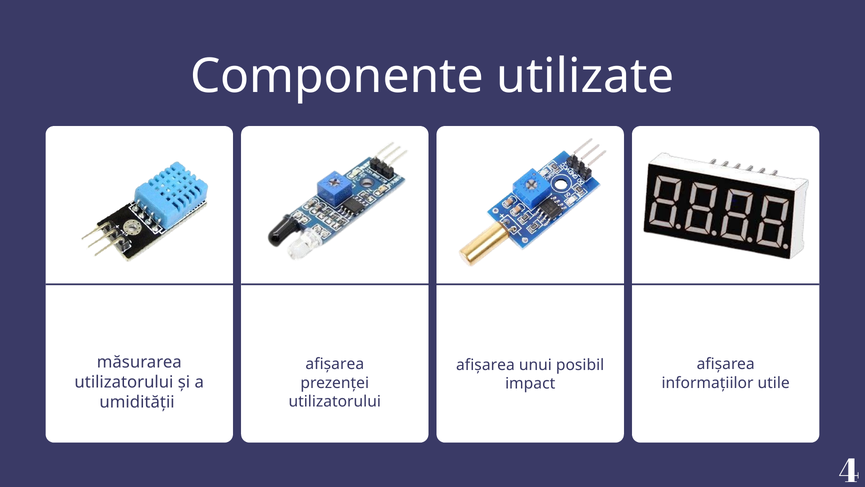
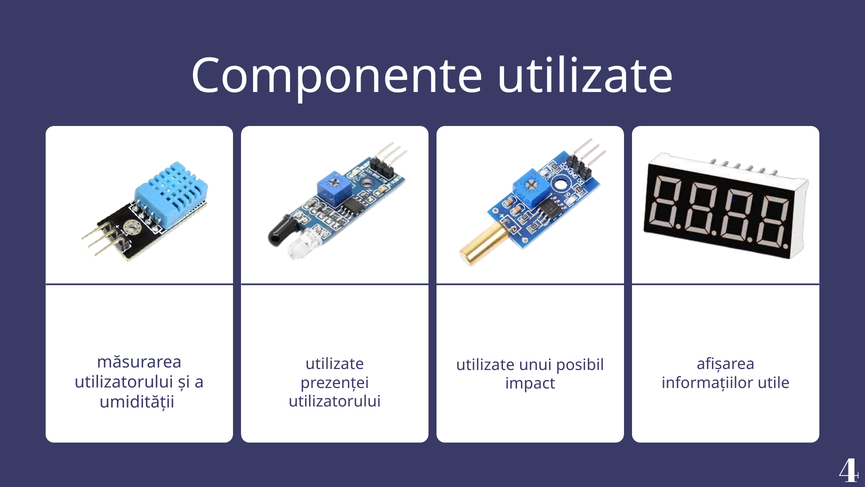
afișarea at (335, 364): afișarea -> utilizate
afișarea at (485, 365): afișarea -> utilizate
